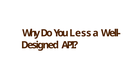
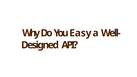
Less: Less -> Easy
